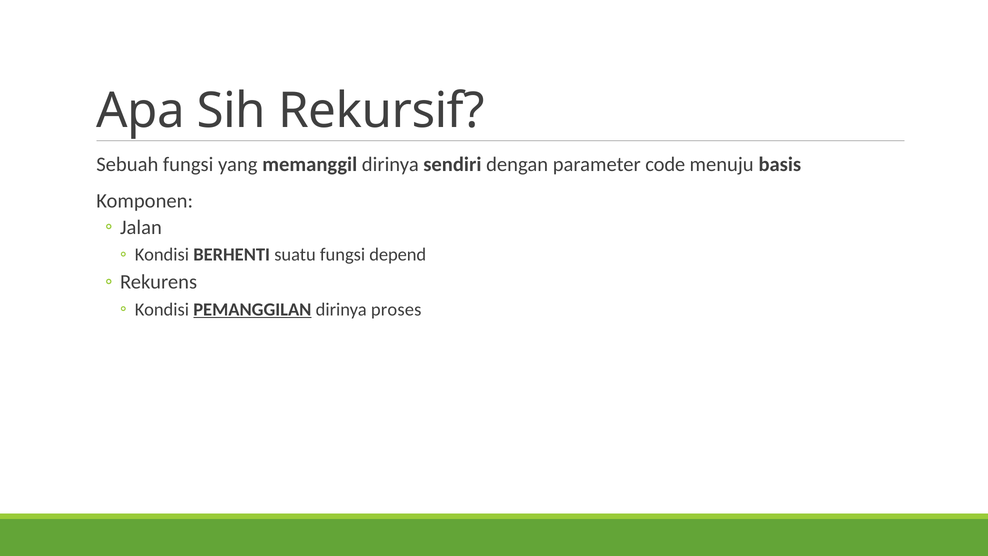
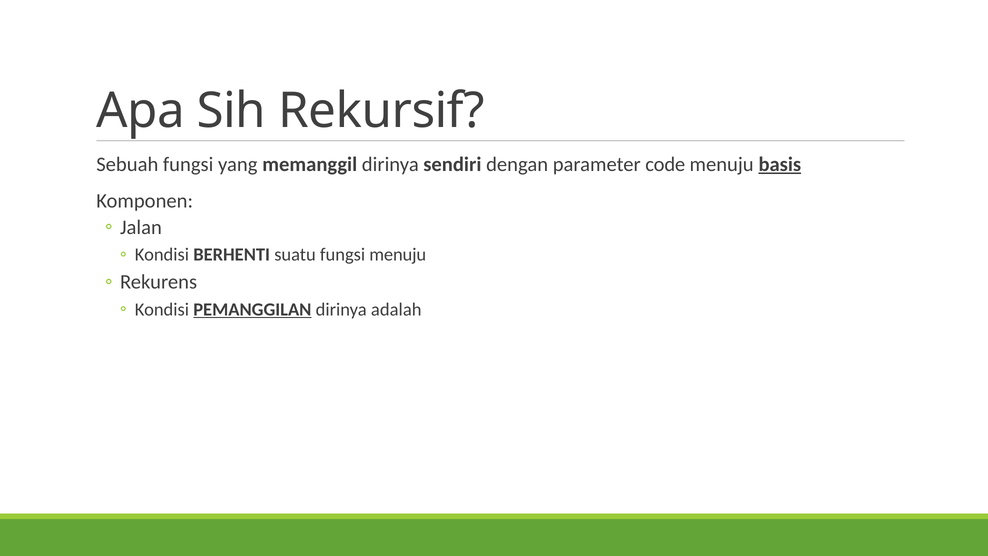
basis underline: none -> present
fungsi depend: depend -> menuju
proses: proses -> adalah
